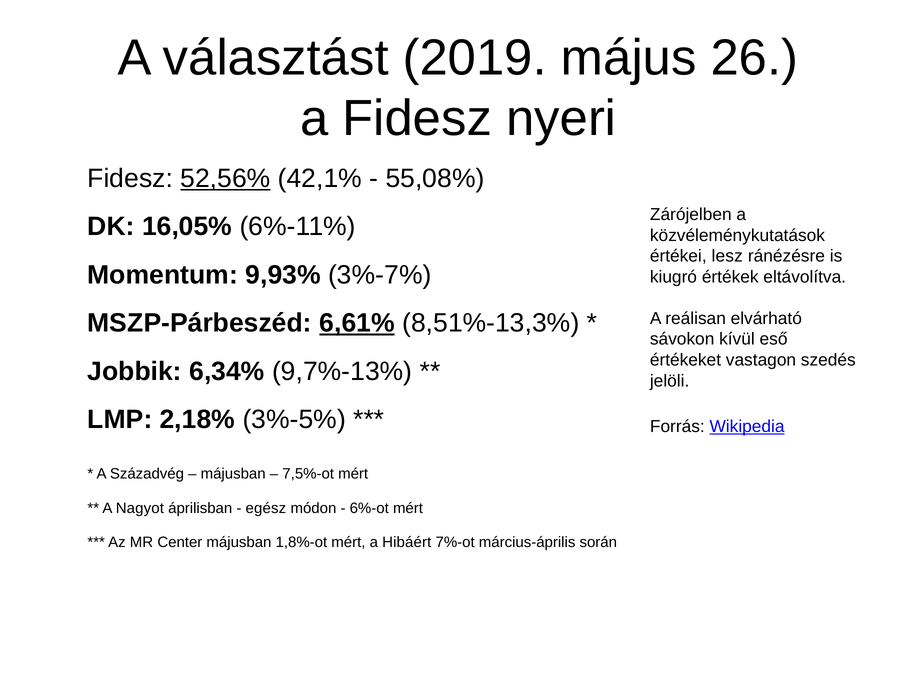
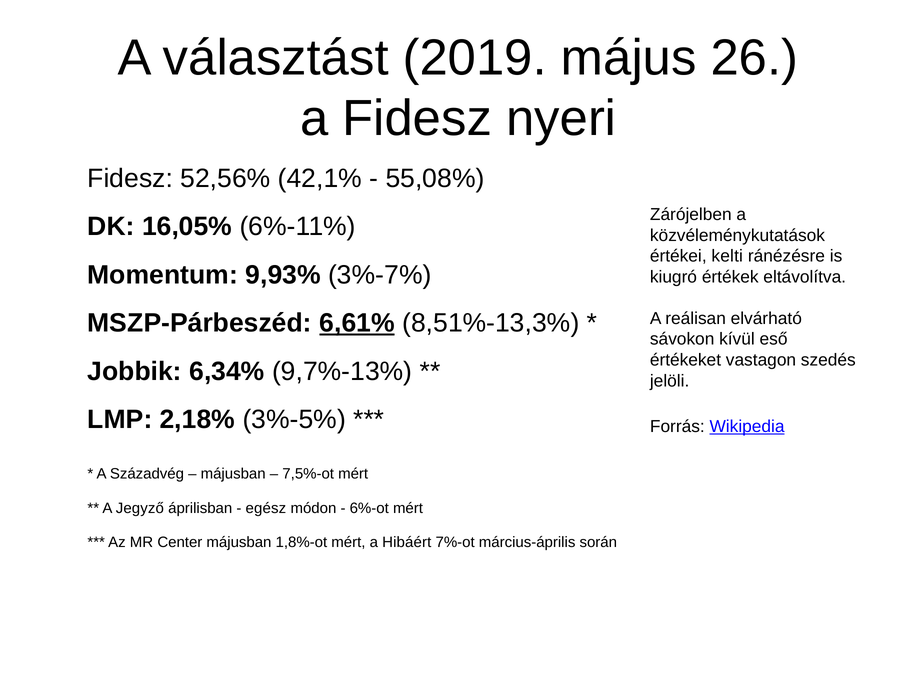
52,56% underline: present -> none
lesz: lesz -> kelti
Nagyot: Nagyot -> Jegyző
